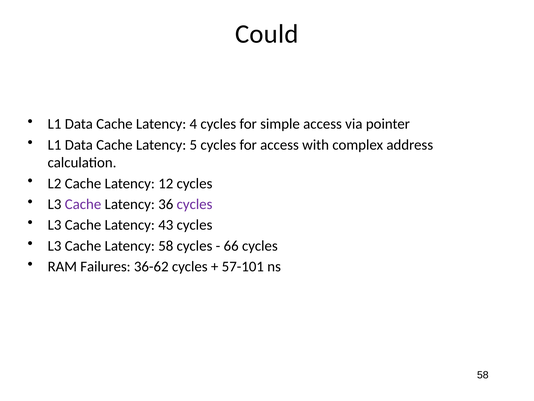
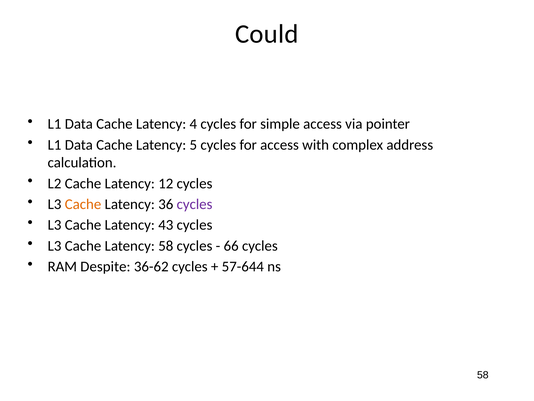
Cache at (83, 204) colour: purple -> orange
Failures: Failures -> Despite
57-101: 57-101 -> 57-644
